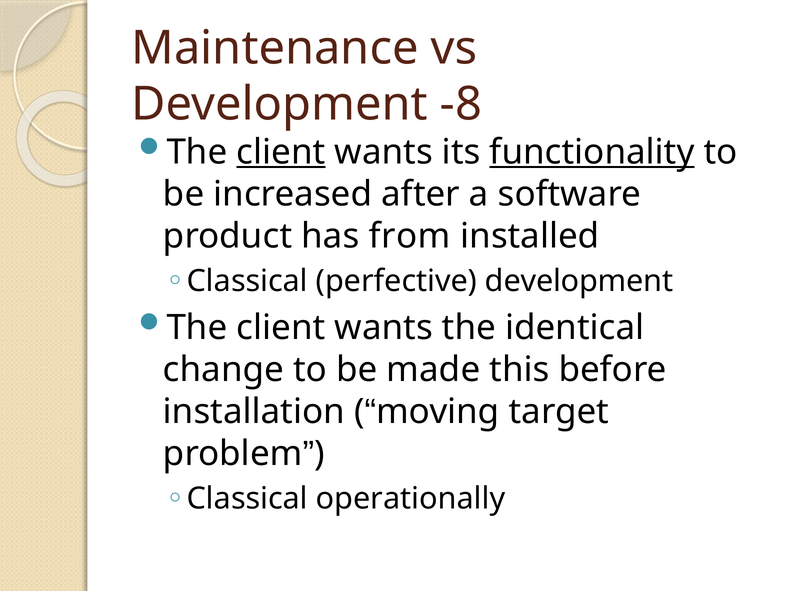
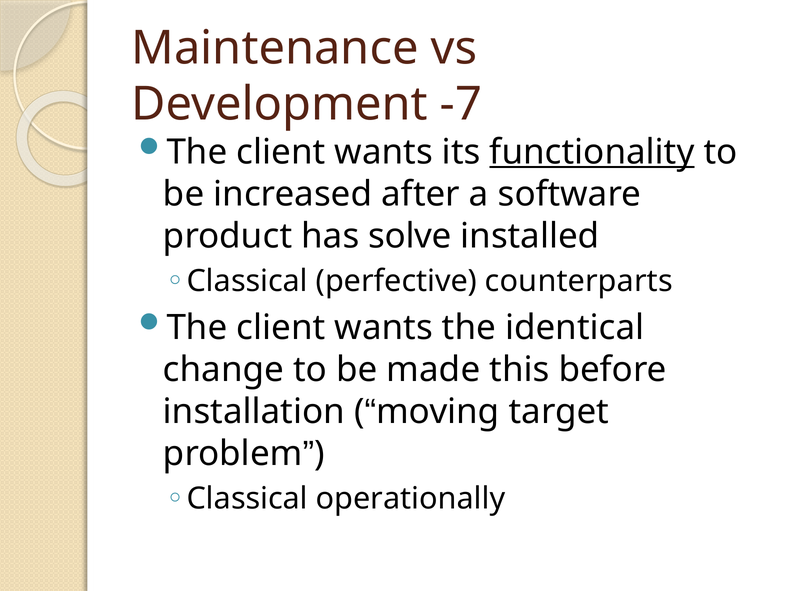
-8: -8 -> -7
client at (281, 152) underline: present -> none
from: from -> solve
perfective development: development -> counterparts
